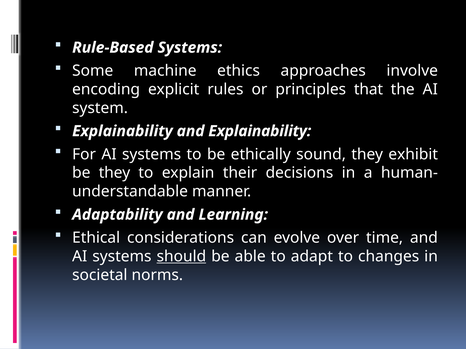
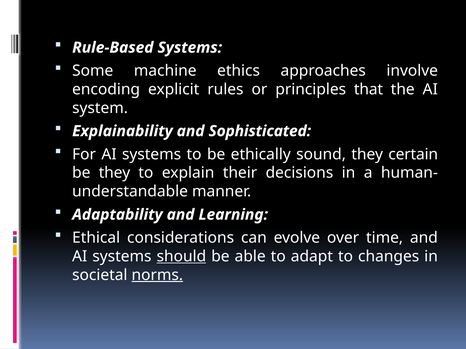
and Explainability: Explainability -> Sophisticated
exhibit: exhibit -> certain
norms underline: none -> present
